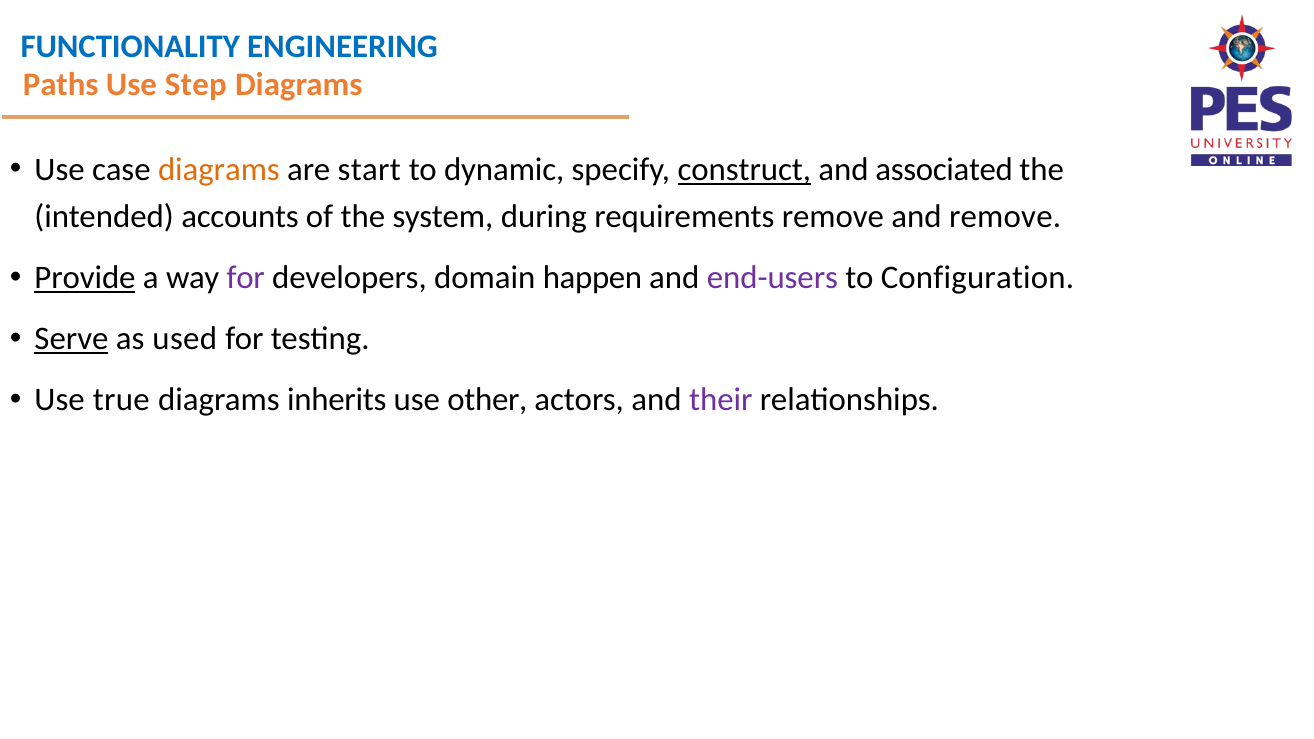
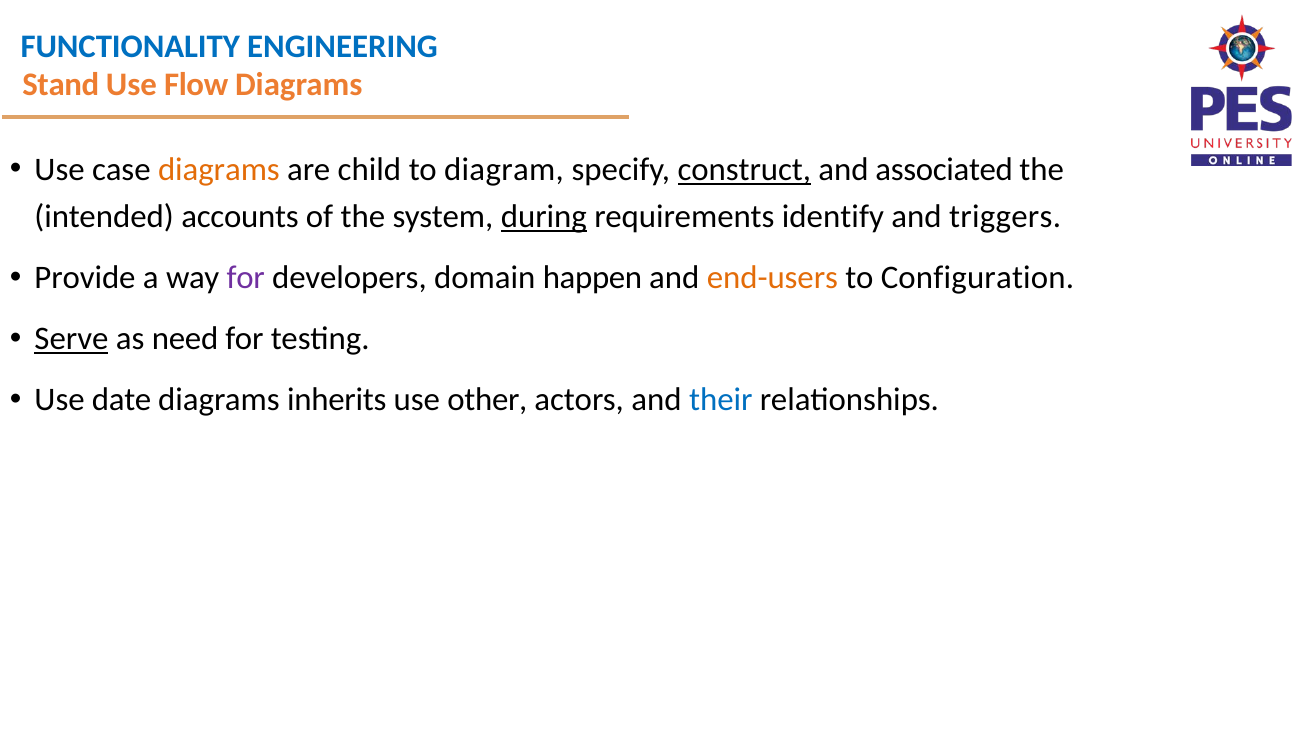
Paths: Paths -> Stand
Step: Step -> Flow
start: start -> child
dynamic: dynamic -> diagram
during underline: none -> present
requirements remove: remove -> identify
and remove: remove -> triggers
Provide underline: present -> none
end-users colour: purple -> orange
used: used -> need
true: true -> date
their colour: purple -> blue
